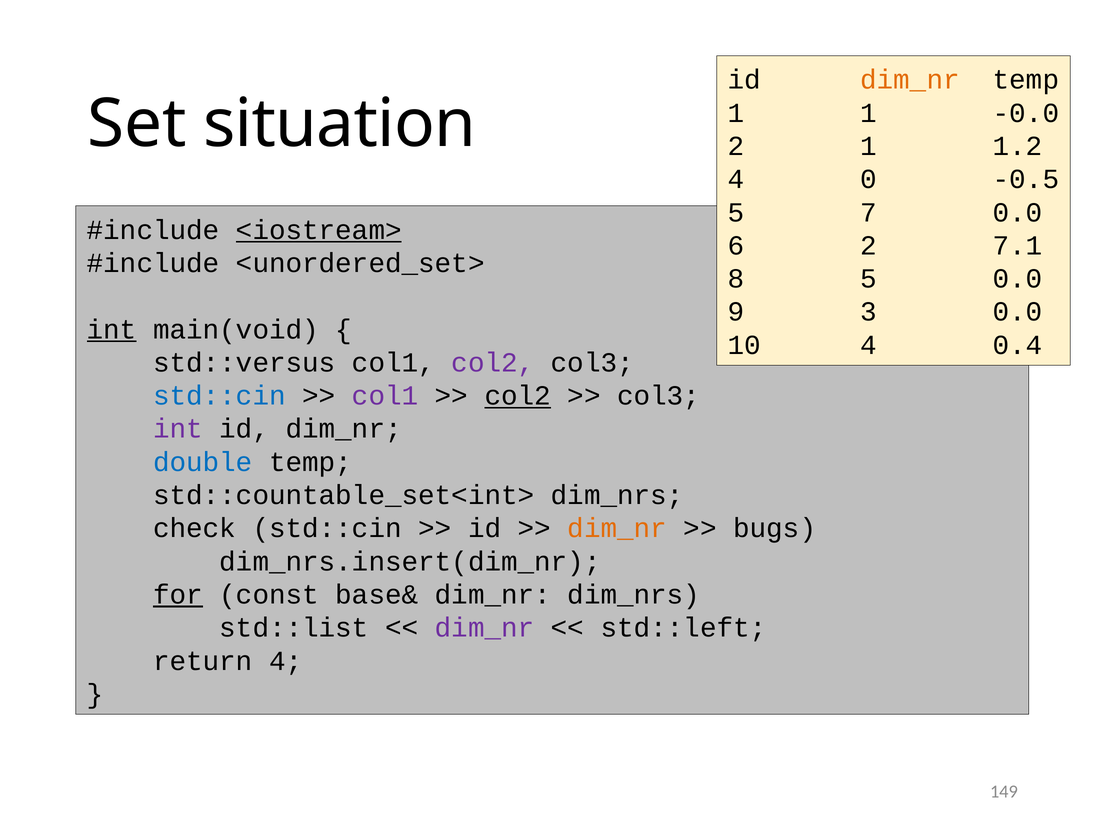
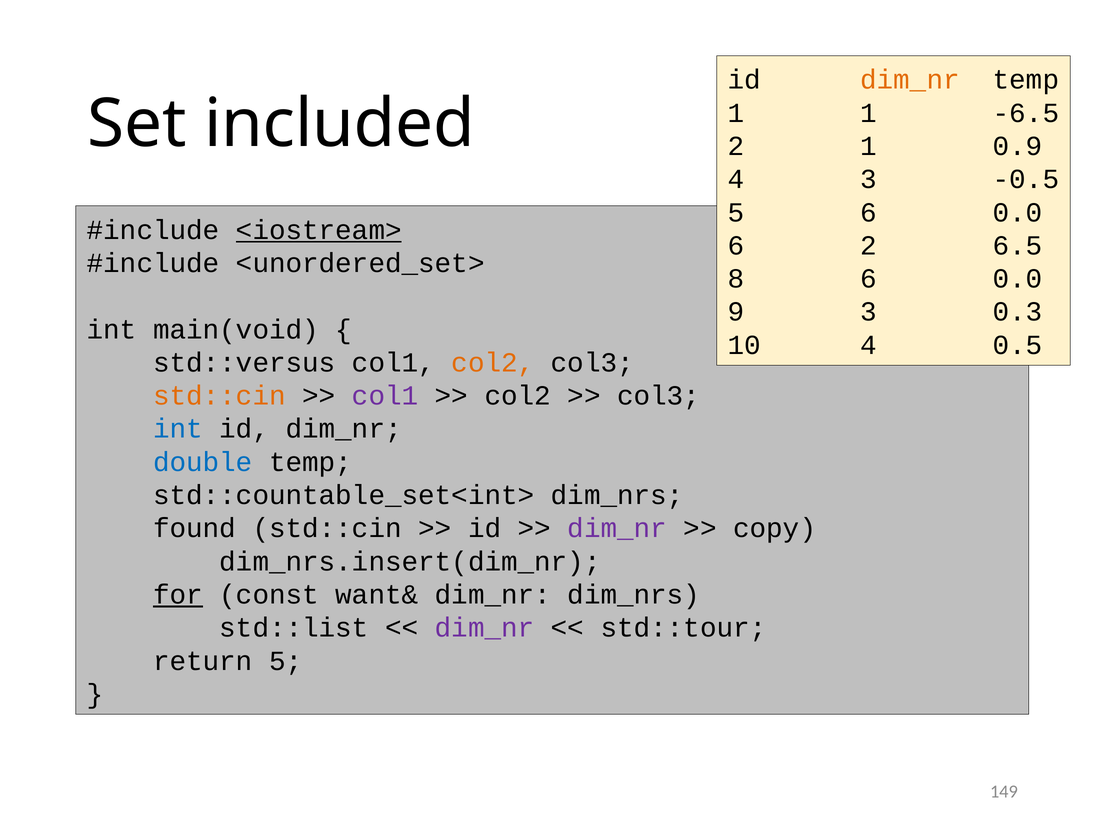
-0.0: -0.0 -> -6.5
situation: situation -> included
1.2: 1.2 -> 0.9
4 0: 0 -> 3
5 7: 7 -> 6
7.1: 7.1 -> 6.5
8 5: 5 -> 6
3 0.0: 0.0 -> 0.3
int at (112, 329) underline: present -> none
0.4: 0.4 -> 0.5
col2 at (493, 362) colour: purple -> orange
std::cin at (219, 396) colour: blue -> orange
col2 at (518, 396) underline: present -> none
int at (178, 429) colour: purple -> blue
check: check -> found
dim_nr at (617, 528) colour: orange -> purple
bugs: bugs -> copy
base&: base& -> want&
std::left: std::left -> std::tour
return 4: 4 -> 5
